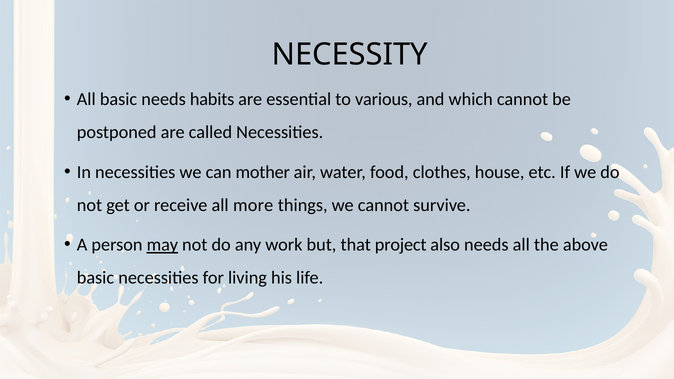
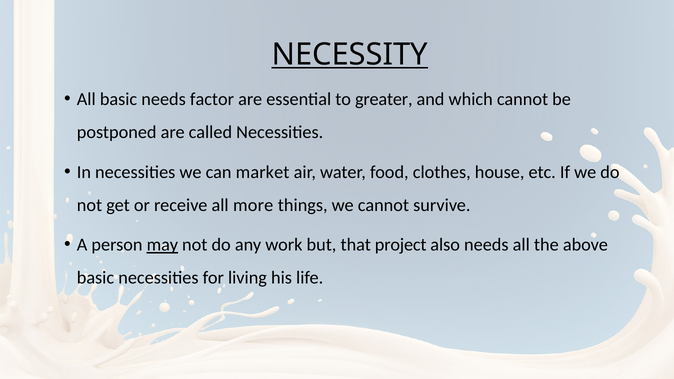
NECESSITY underline: none -> present
habits: habits -> factor
various: various -> greater
mother: mother -> market
